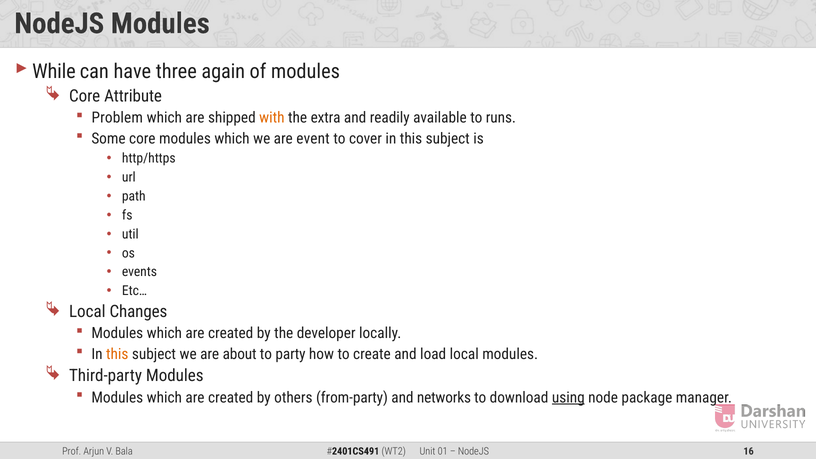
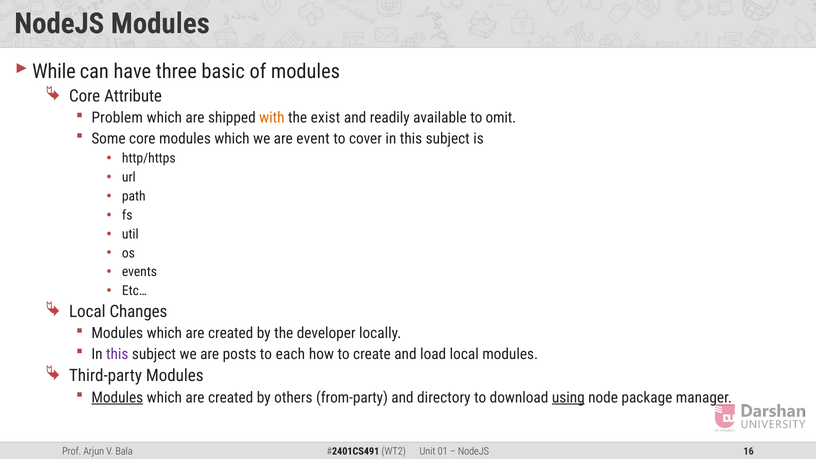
again: again -> basic
extra: extra -> exist
runs: runs -> omit
this at (117, 354) colour: orange -> purple
about: about -> posts
party: party -> each
Modules at (117, 397) underline: none -> present
networks: networks -> directory
